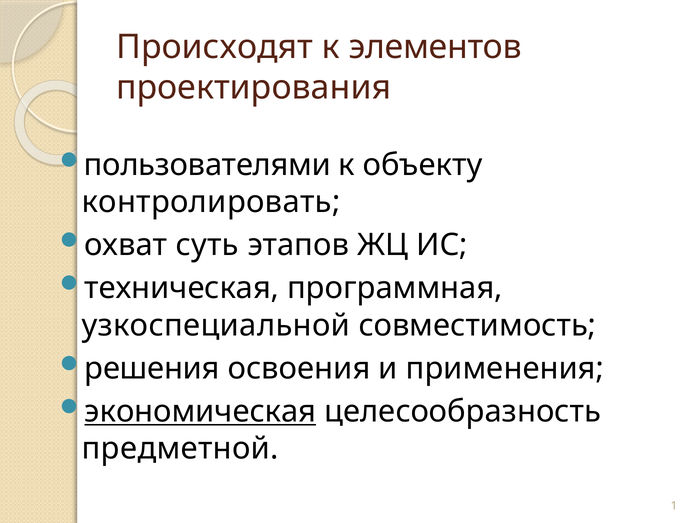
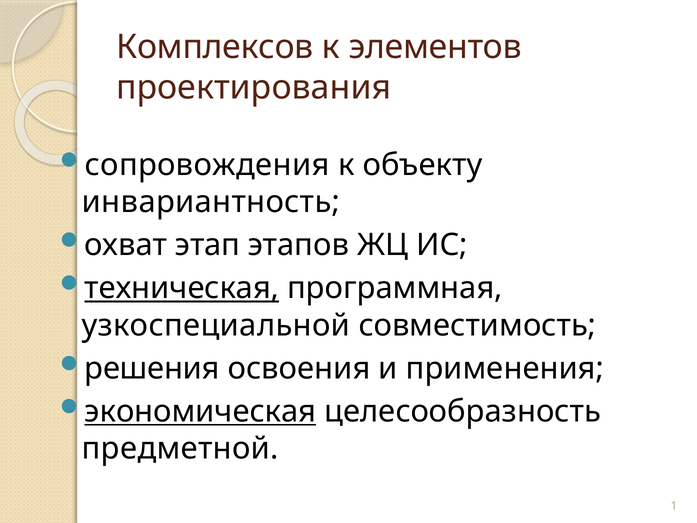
Происходят: Происходят -> Комплексов
пользователями: пользователями -> сопровождения
контролировать: контролировать -> инвариантность
суть: суть -> этап
техническая underline: none -> present
